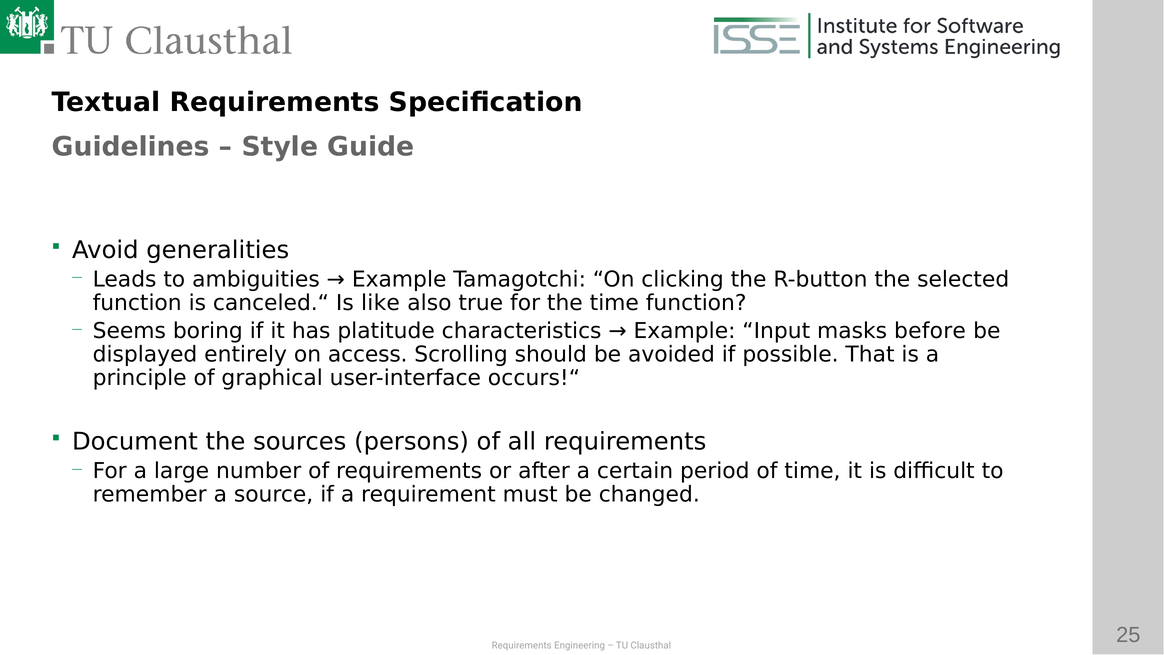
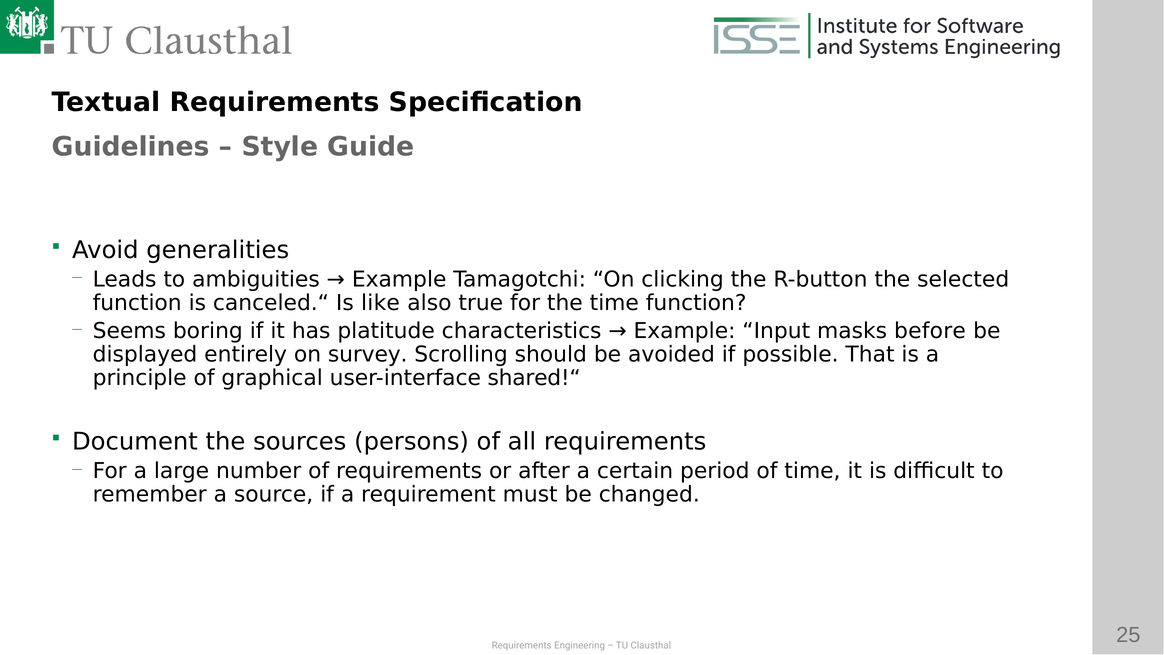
access: access -> survey
occurs!“: occurs!“ -> shared!“
